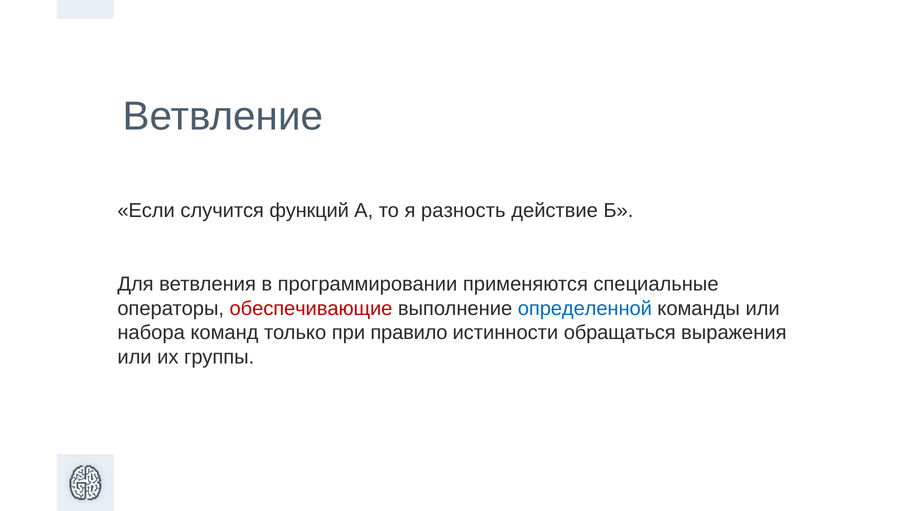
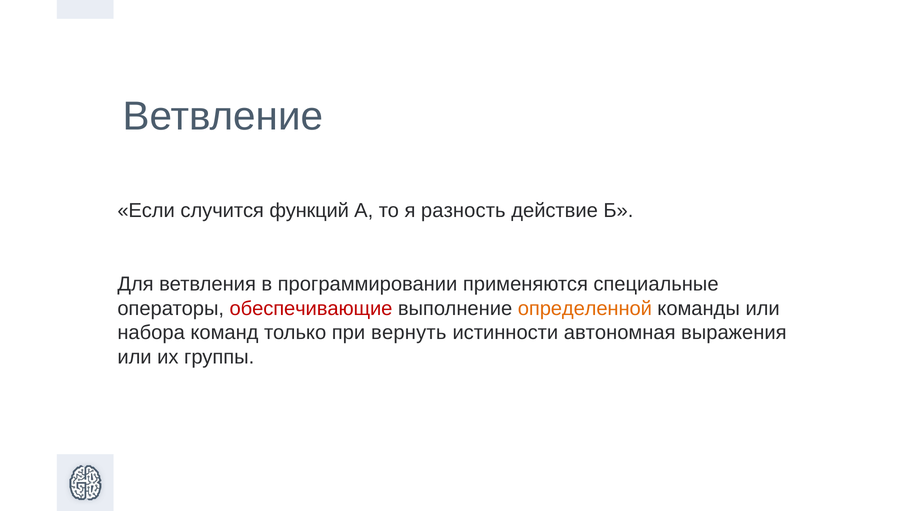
определенной colour: blue -> orange
правило: правило -> вернуть
обращаться: обращаться -> автономная
